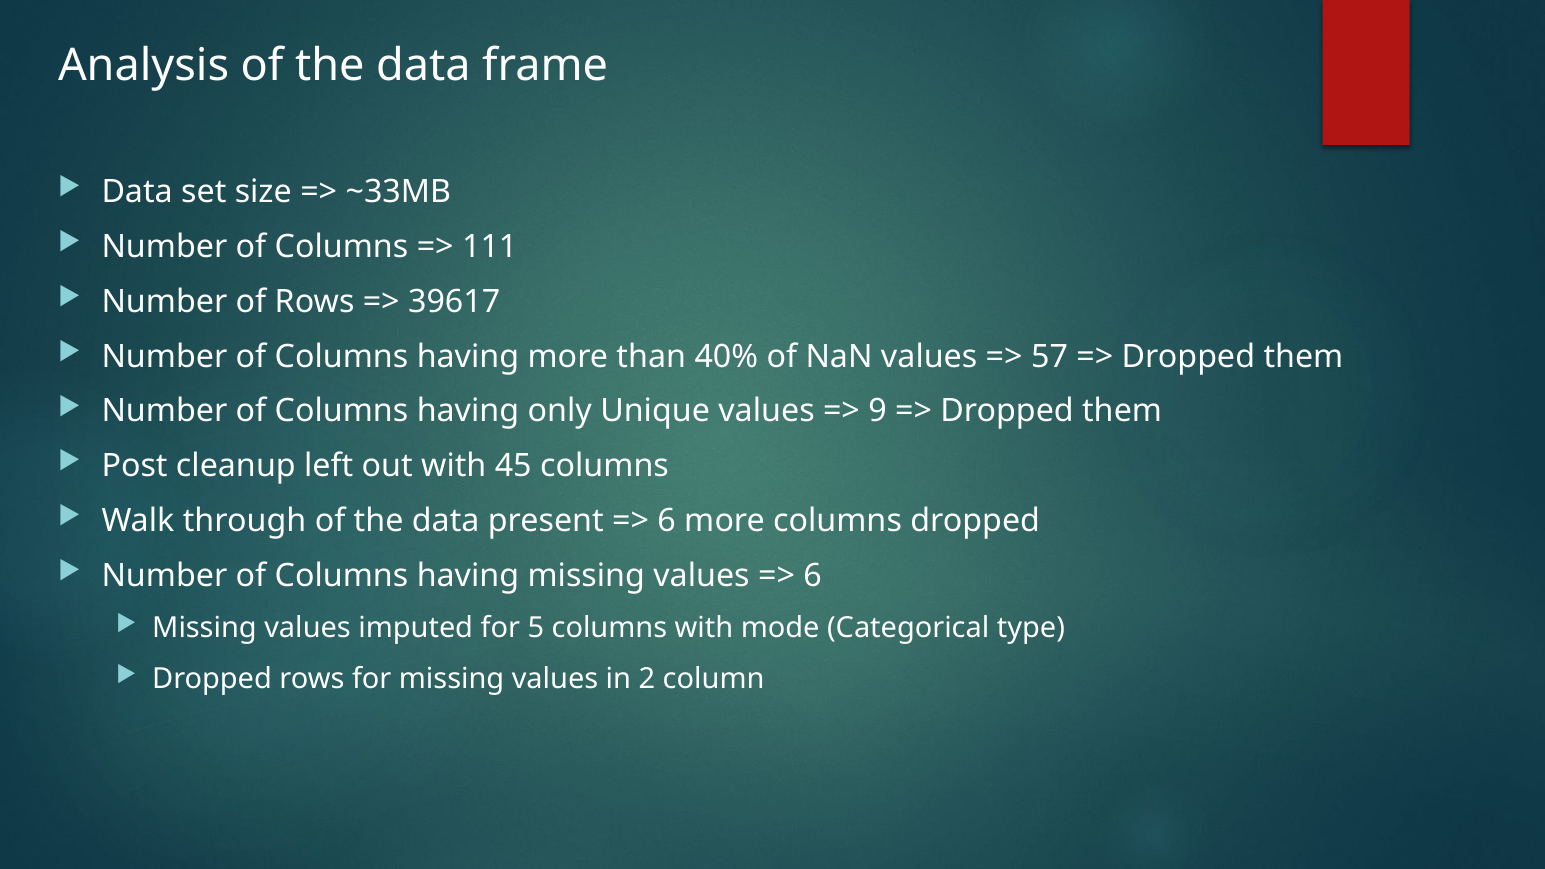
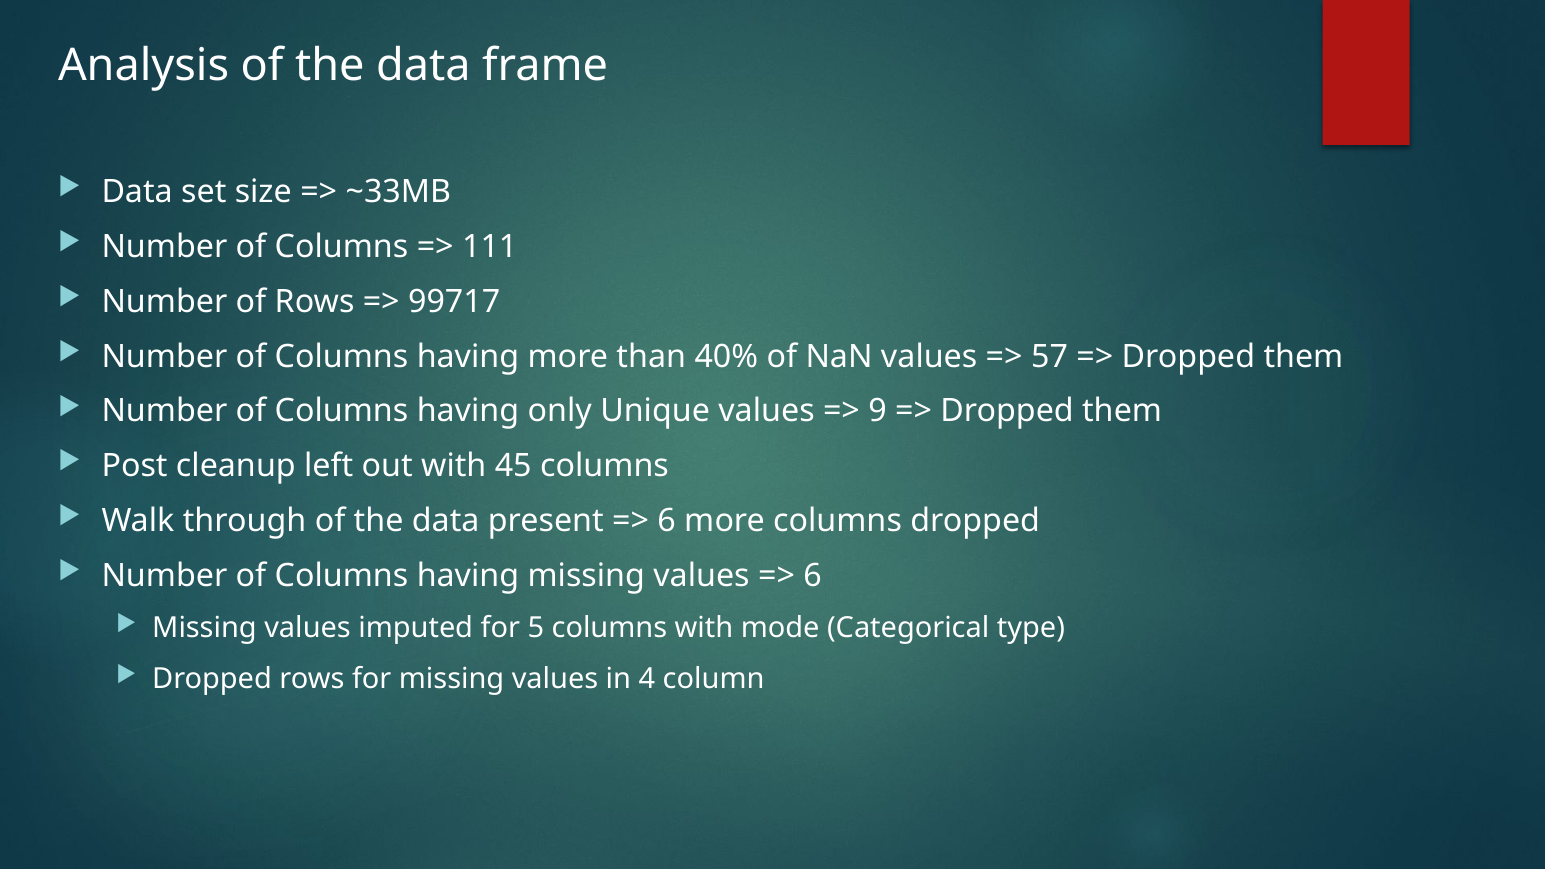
39617: 39617 -> 99717
2: 2 -> 4
